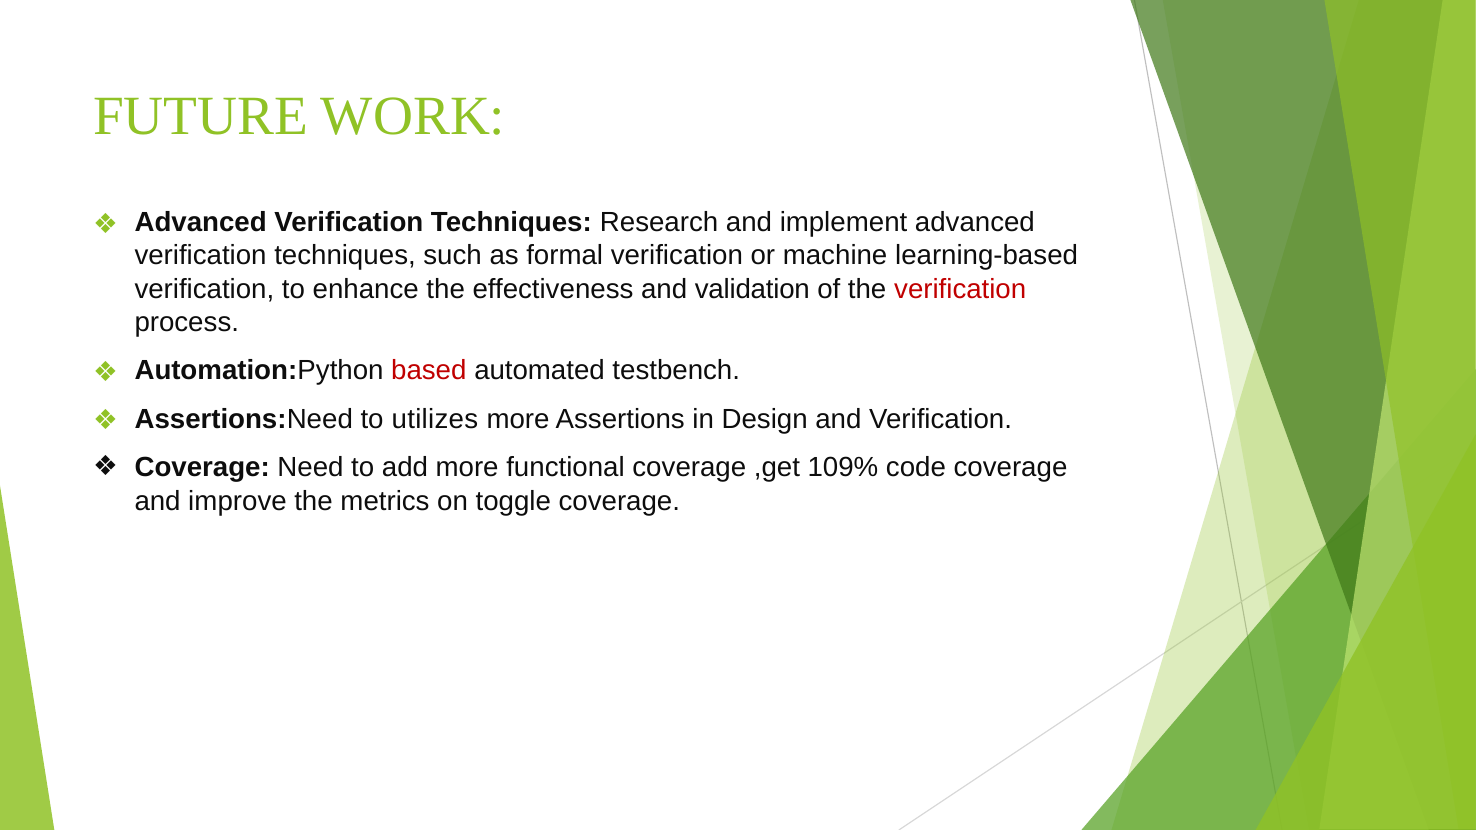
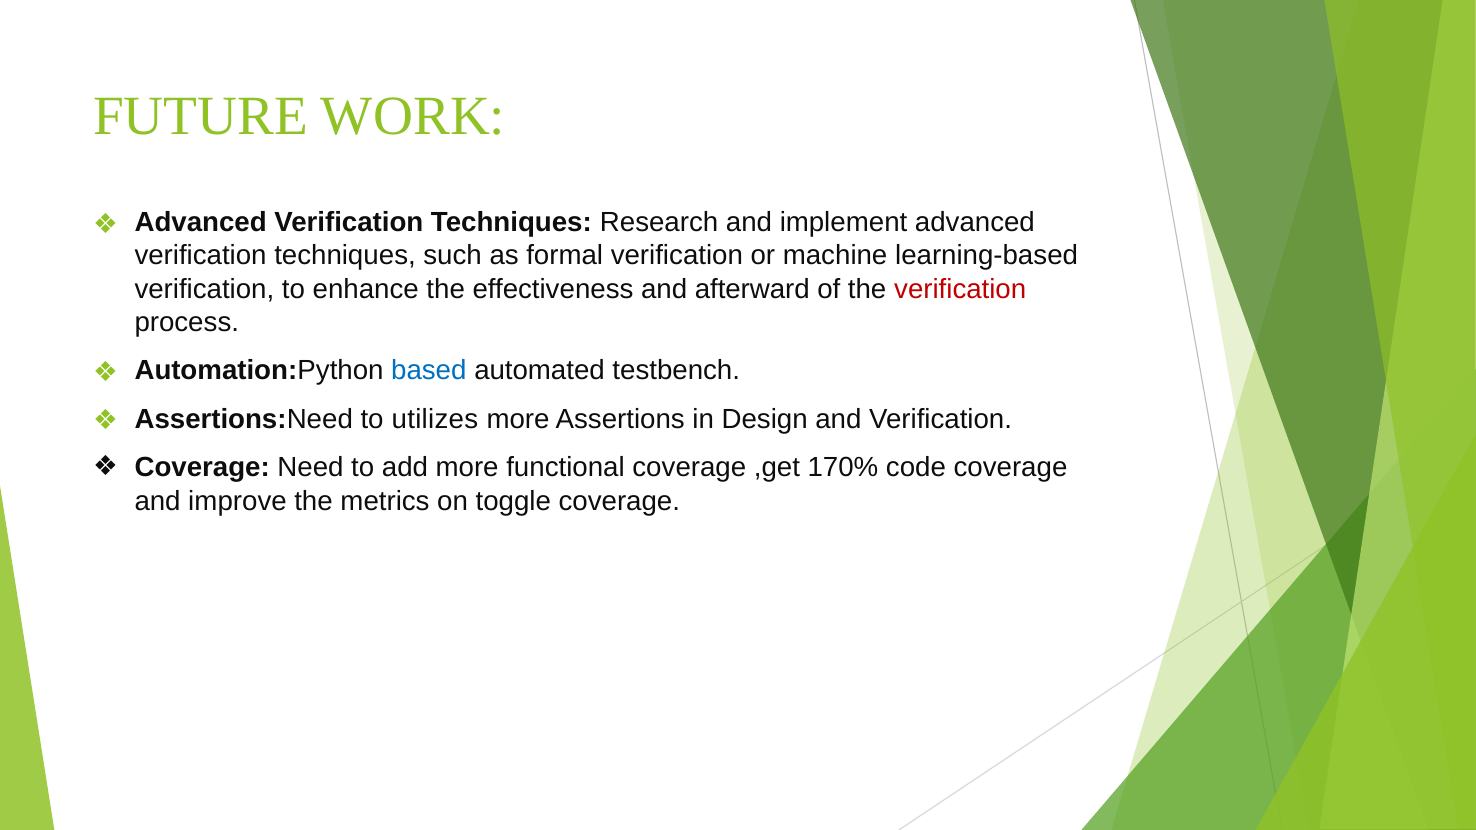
validation: validation -> afterward
based colour: red -> blue
109%: 109% -> 170%
